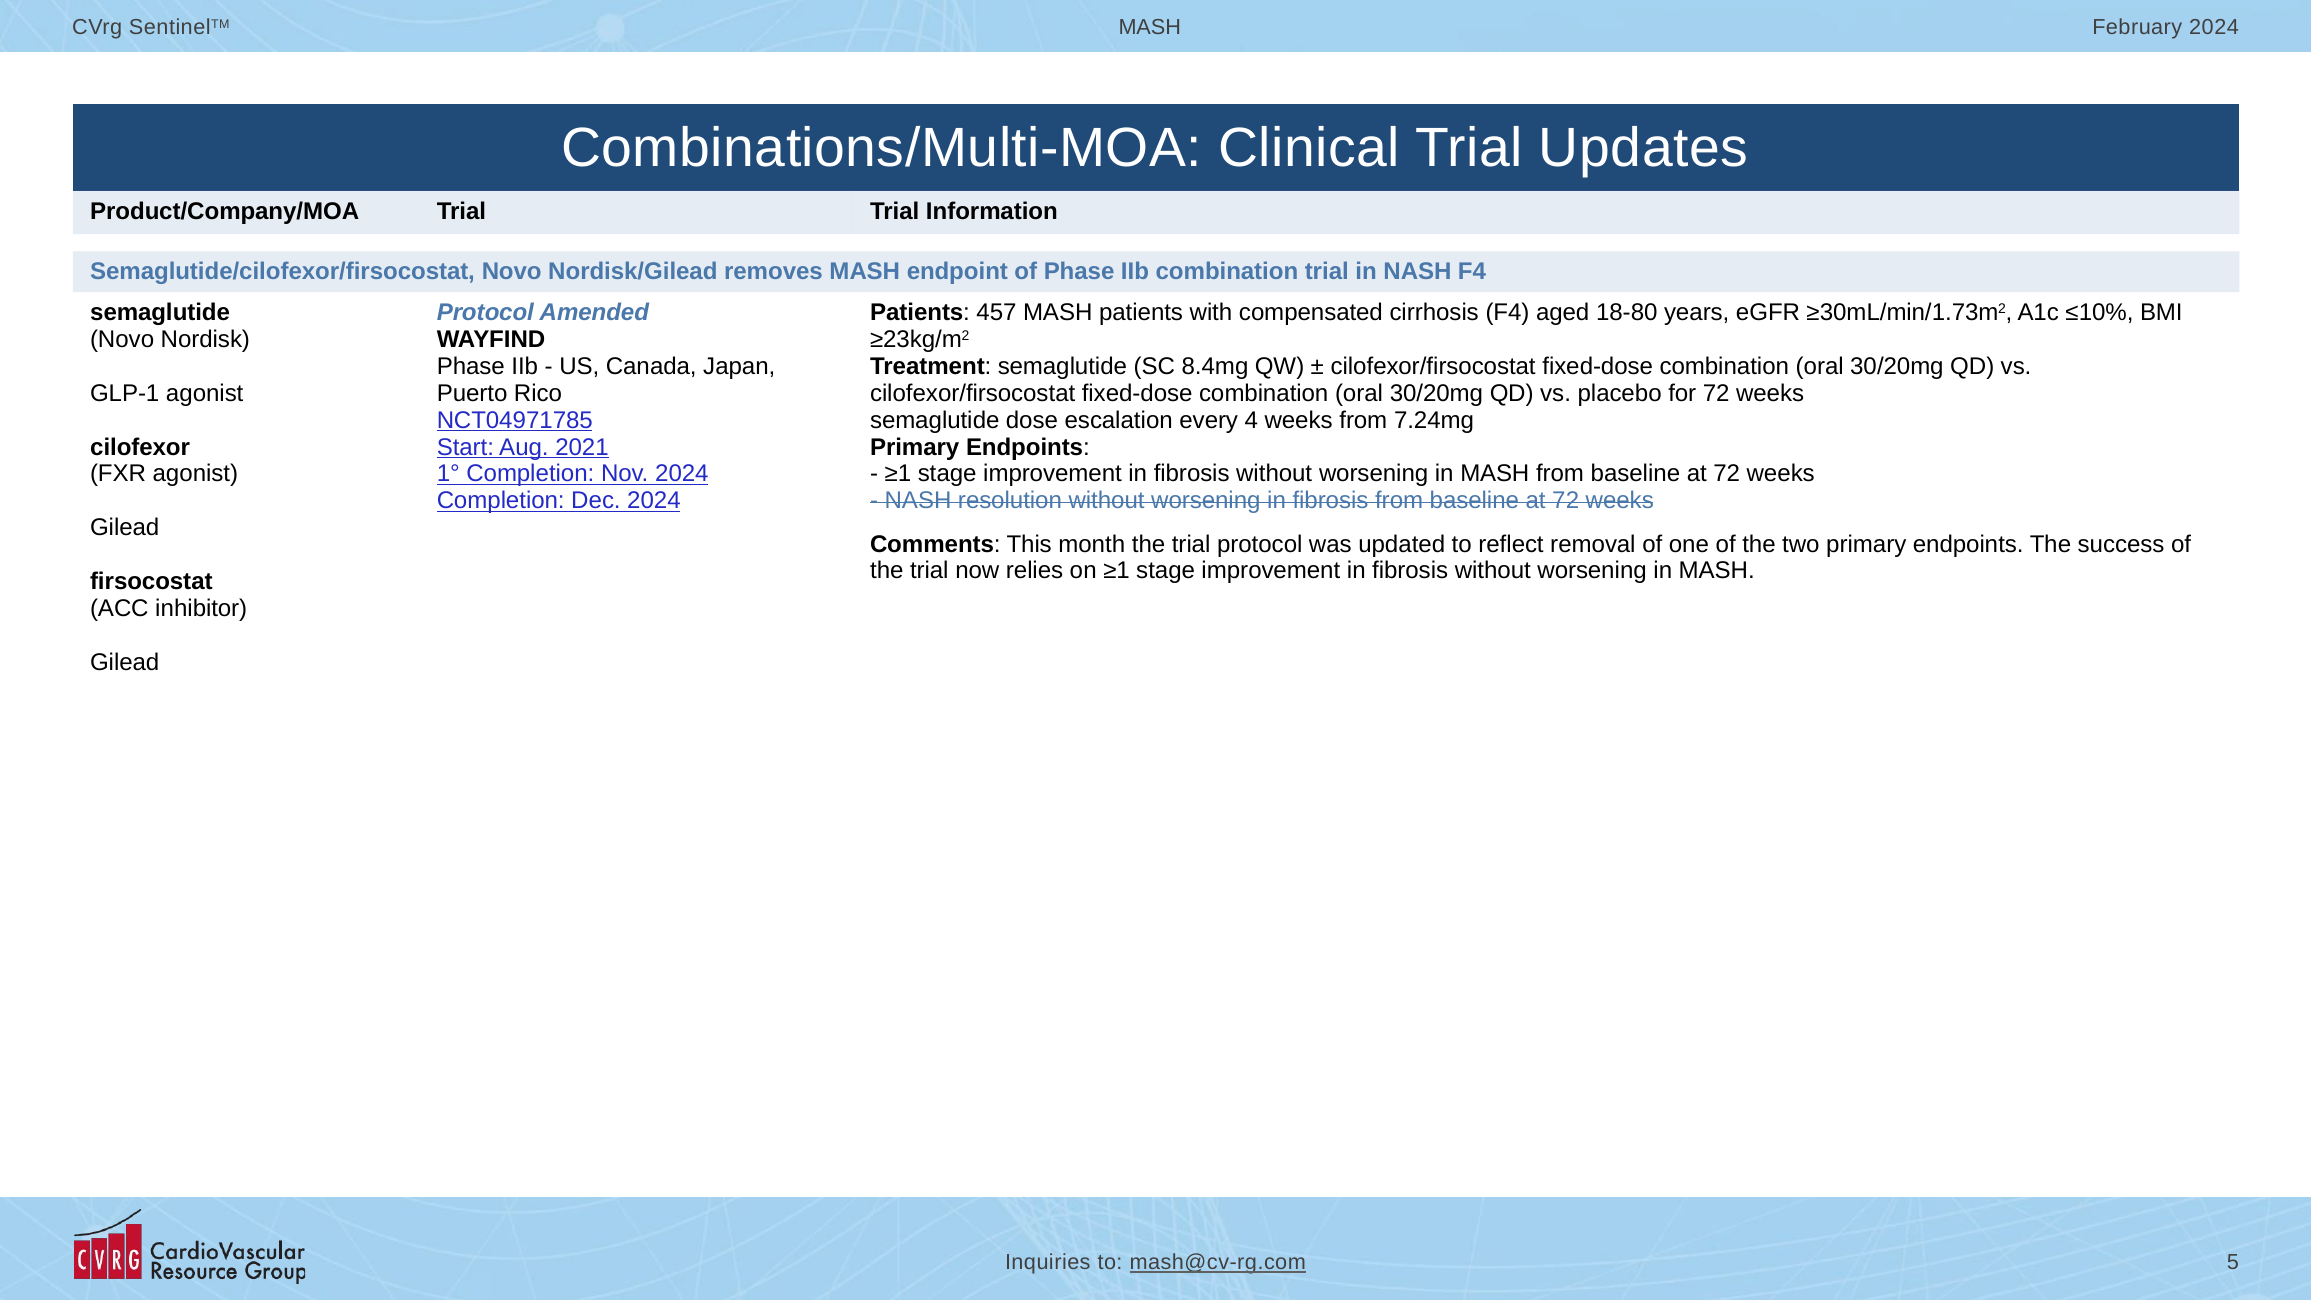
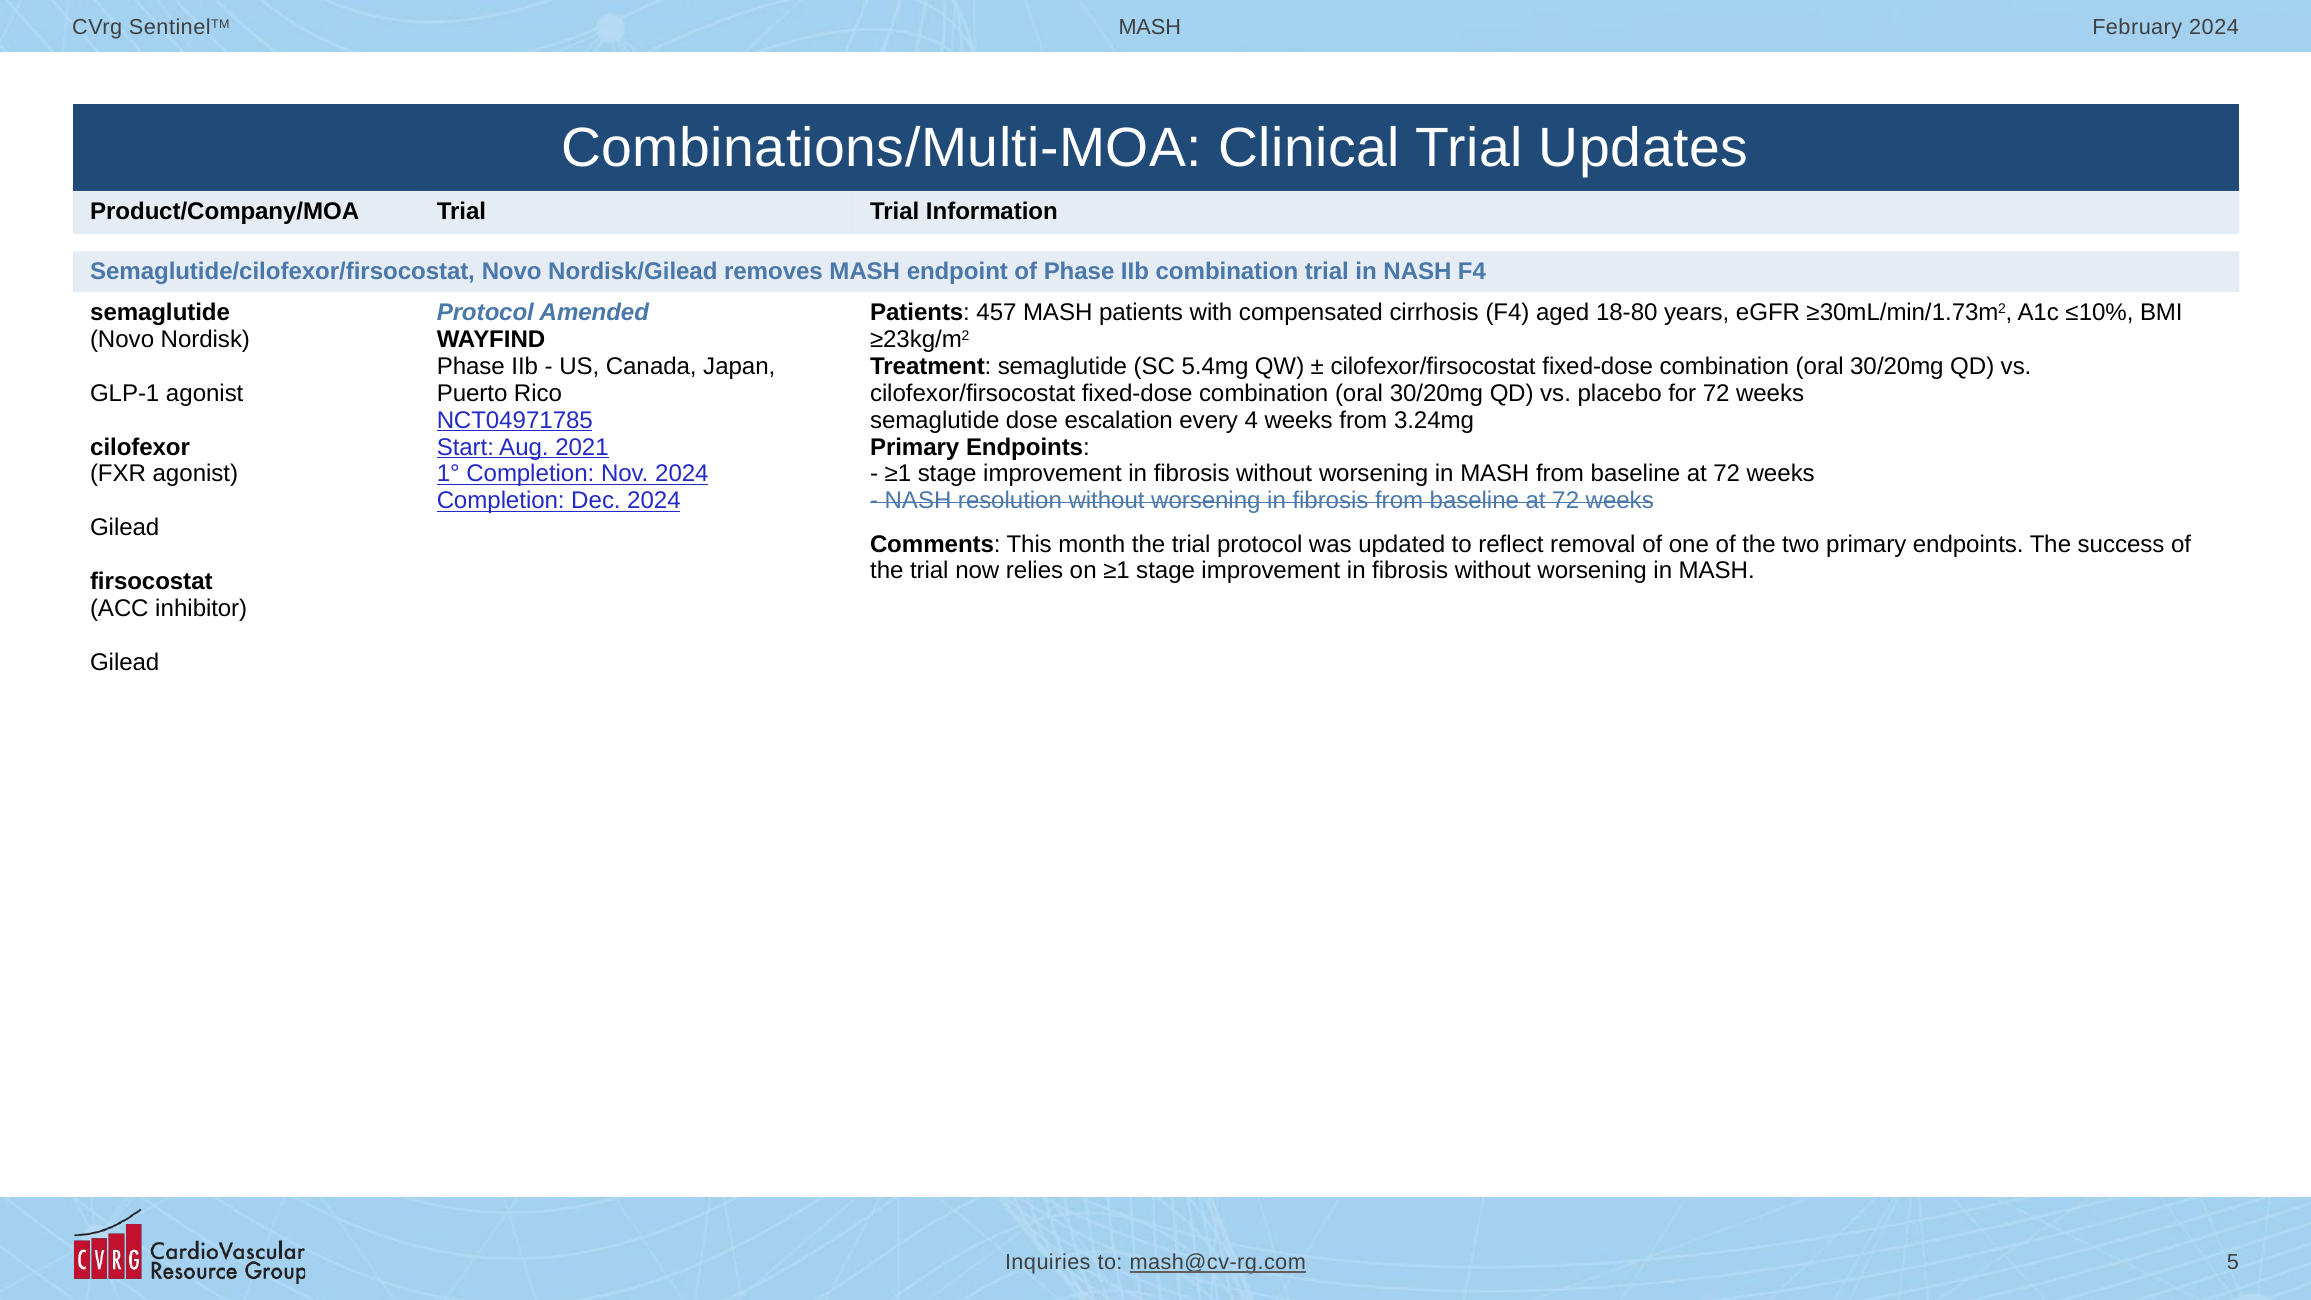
8.4mg: 8.4mg -> 5.4mg
7.24mg: 7.24mg -> 3.24mg
